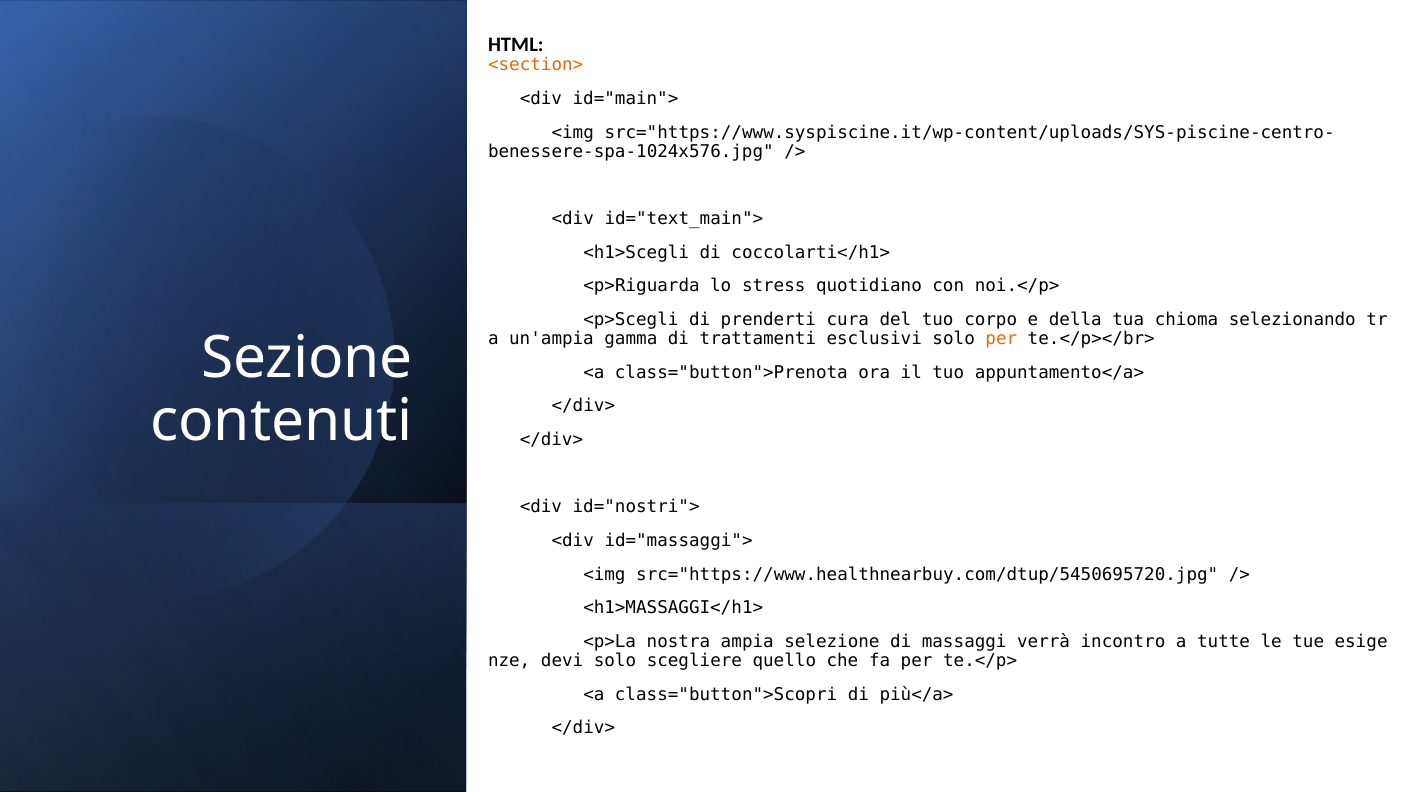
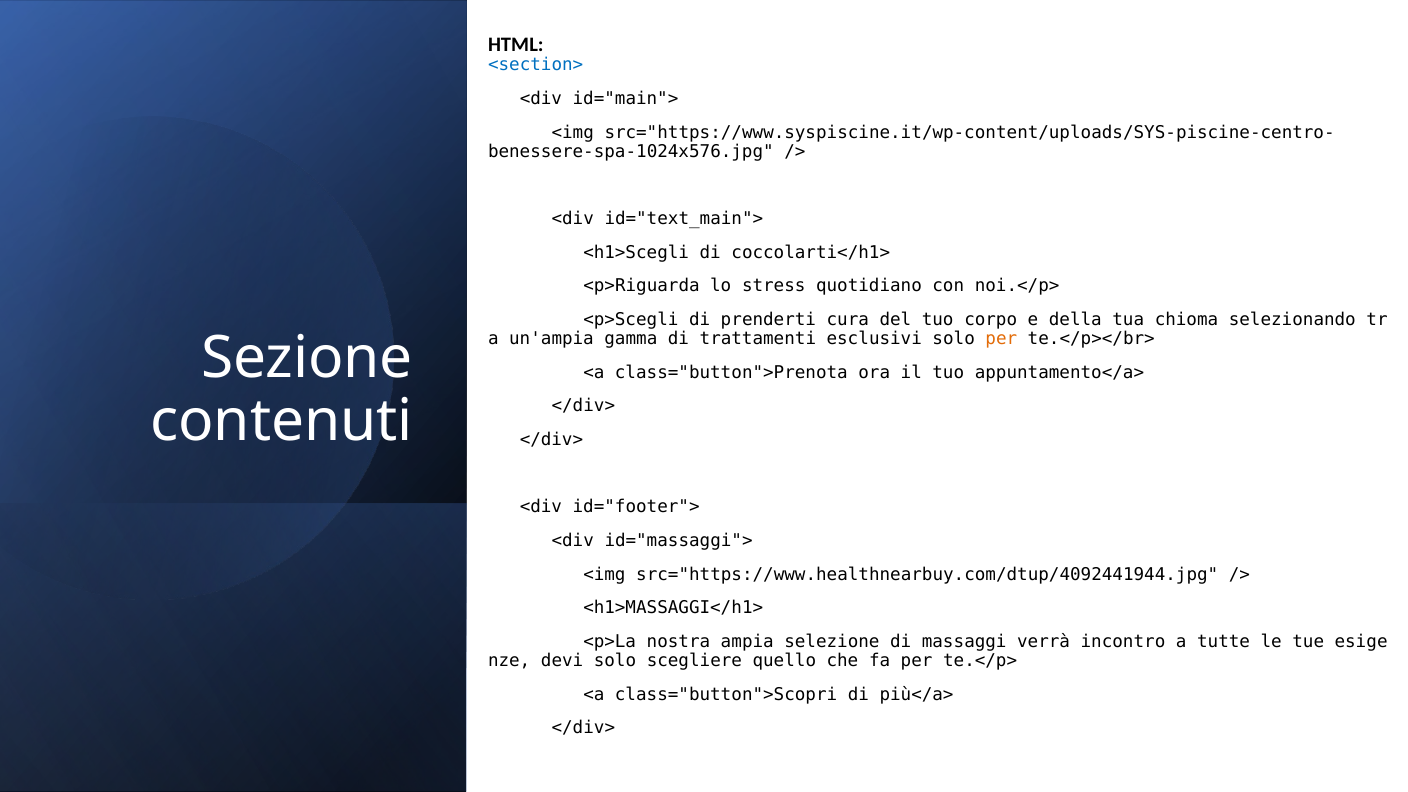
<section> colour: orange -> blue
id="nostri">: id="nostri"> -> id="footer">
src="https://www.healthnearbuy.com/dtup/5450695720.jpg: src="https://www.healthnearbuy.com/dtup/5450695720.jpg -> src="https://www.healthnearbuy.com/dtup/4092441944.jpg
